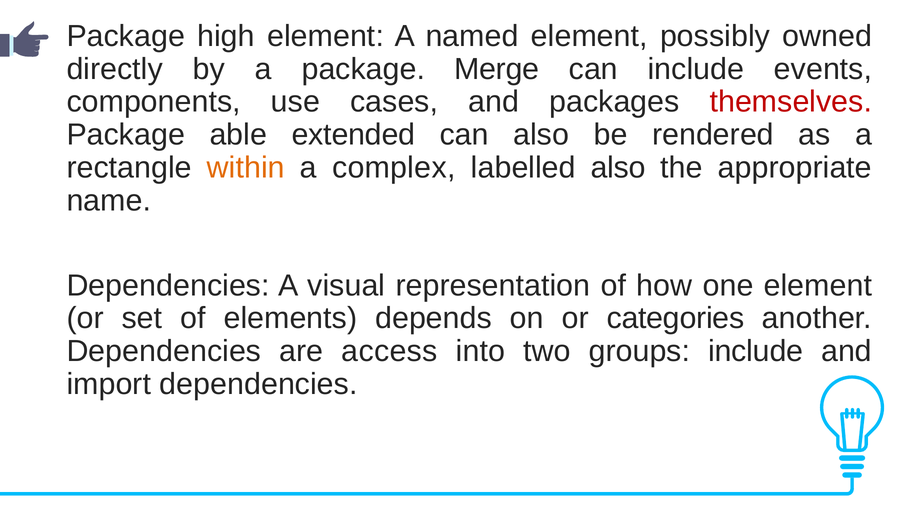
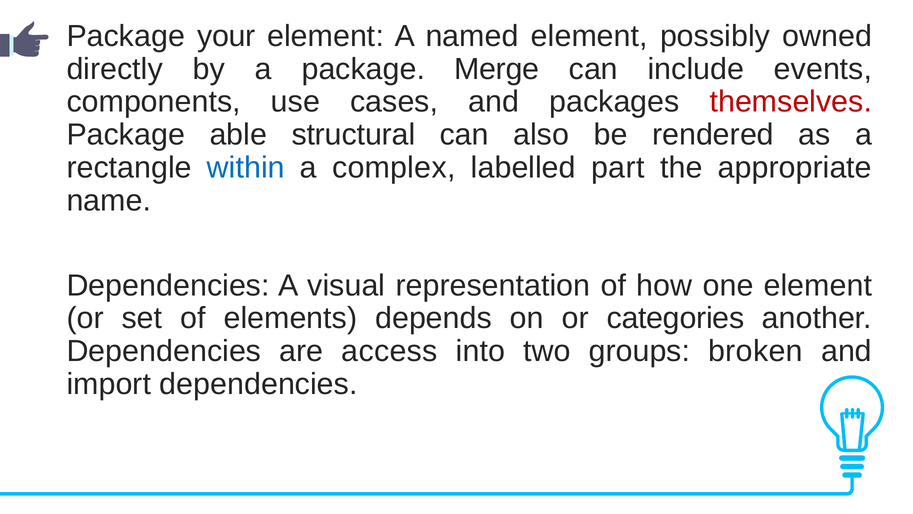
high: high -> your
extended: extended -> structural
within colour: orange -> blue
labelled also: also -> part
groups include: include -> broken
